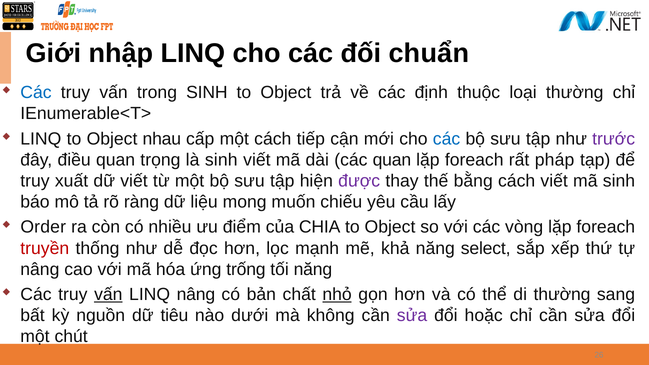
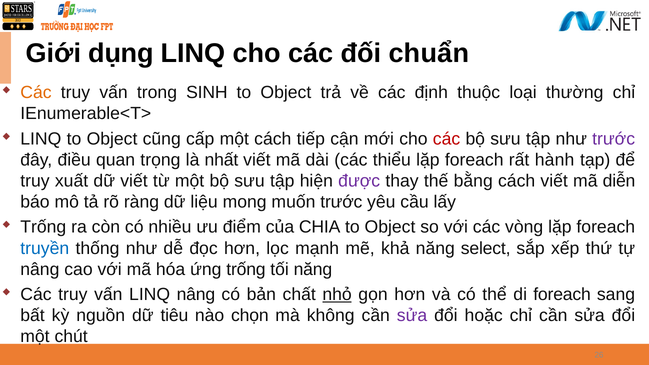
nhập: nhập -> dụng
Các at (36, 93) colour: blue -> orange
nhau: nhau -> cũng
các at (447, 139) colour: blue -> red
là sinh: sinh -> nhất
các quan: quan -> thiểu
pháp: pháp -> hành
mã sinh: sinh -> diễn
muốn chiếu: chiếu -> trước
Order at (43, 227): Order -> Trống
truyền colour: red -> blue
vấn at (108, 294) underline: present -> none
di thường: thường -> foreach
dưới: dưới -> chọn
